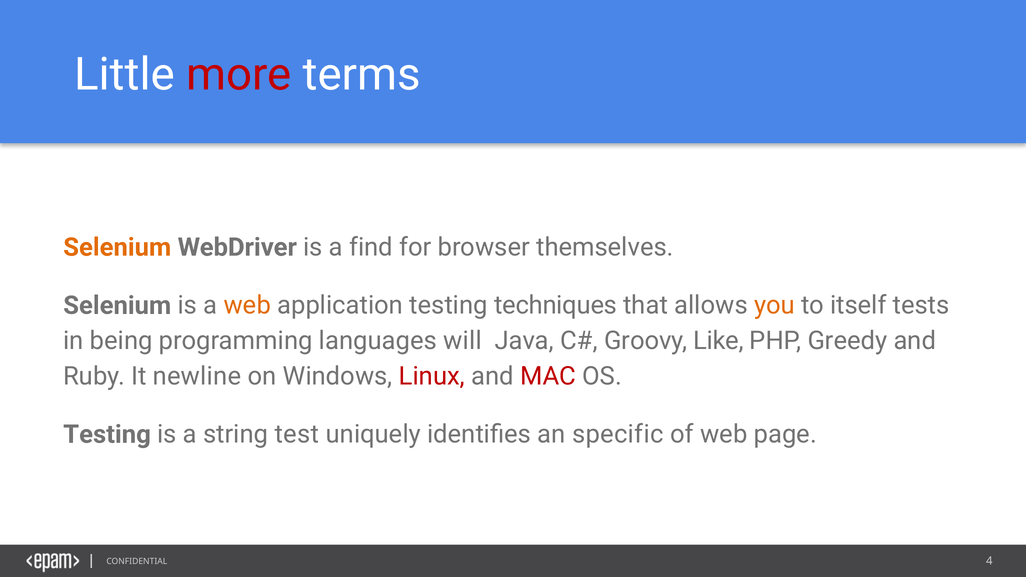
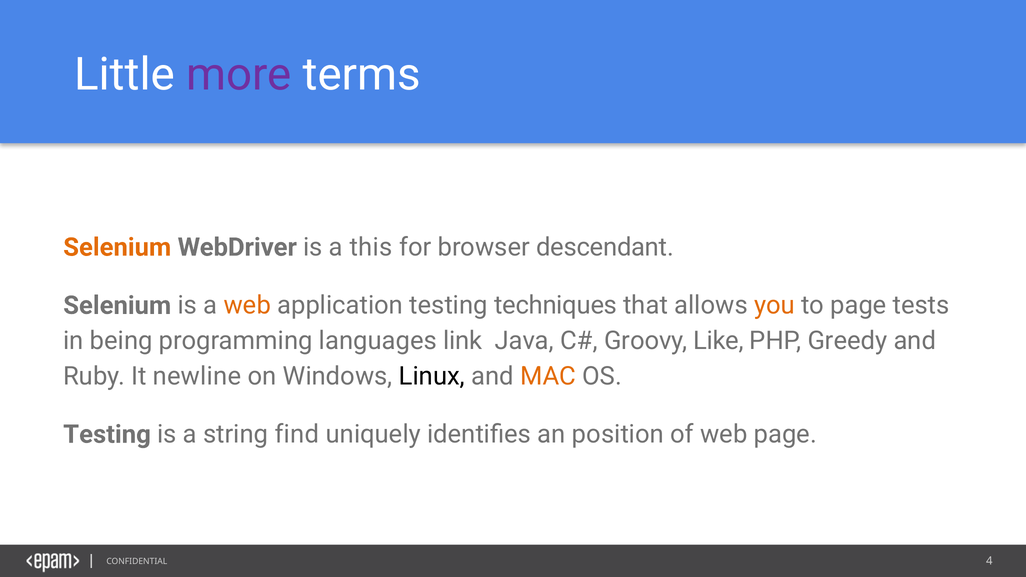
more colour: red -> purple
find: find -> this
themselves: themselves -> descendant
to itself: itself -> page
will: will -> link
Linux colour: red -> black
MAC colour: red -> orange
test: test -> find
specific: specific -> position
